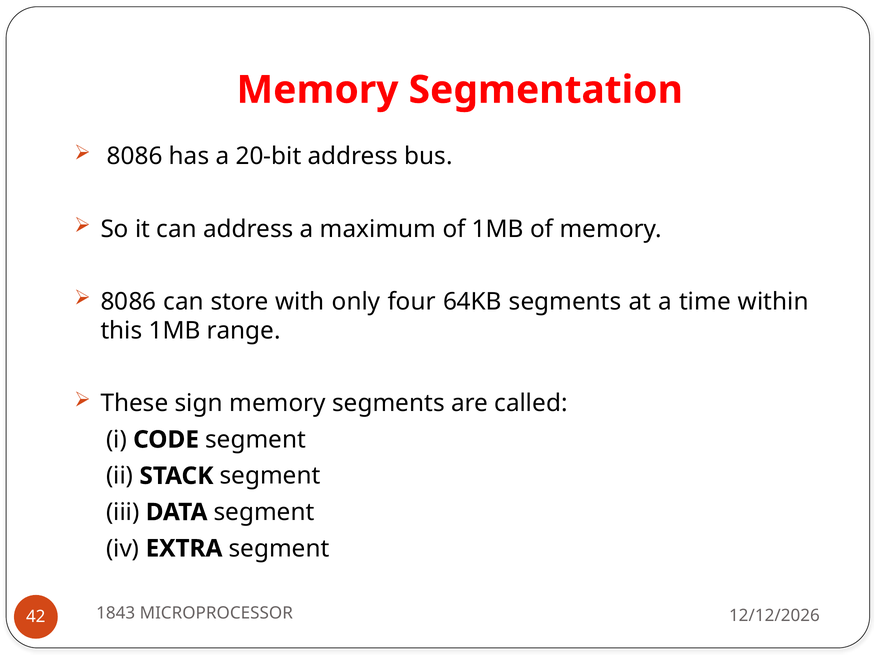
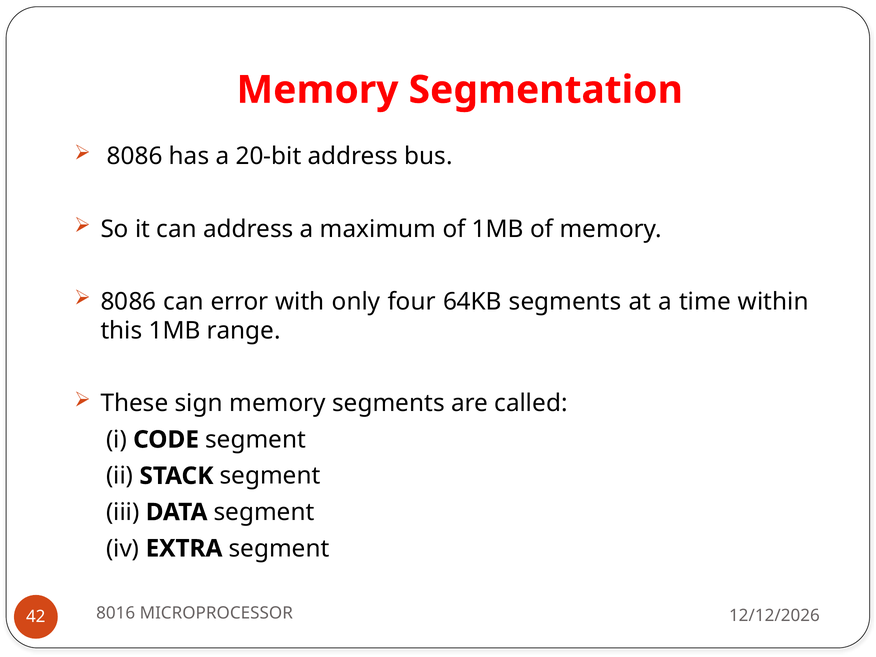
store: store -> error
1843: 1843 -> 8016
